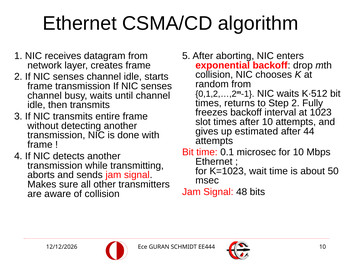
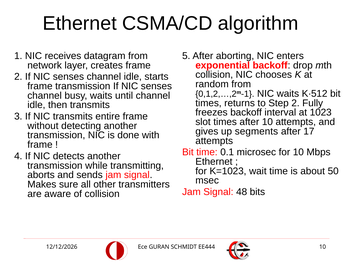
estimated: estimated -> segments
44: 44 -> 17
